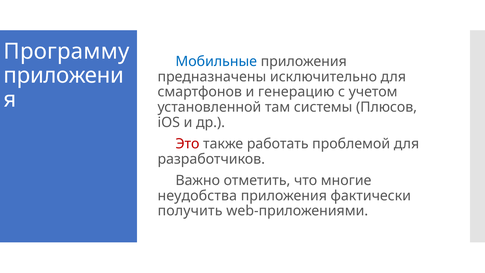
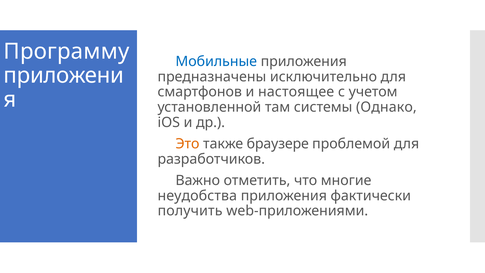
генерацию: генерацию -> настоящее
Плюсов: Плюсов -> Однако
Это colour: red -> orange
работать: работать -> браузере
